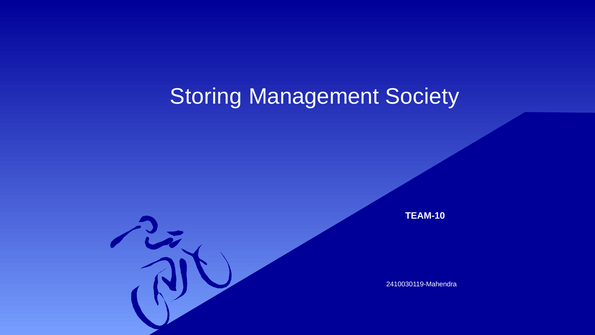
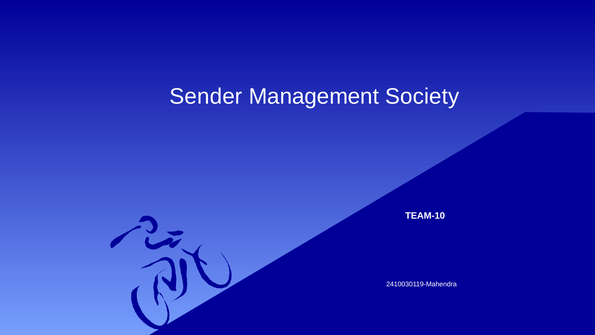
Storing: Storing -> Sender
